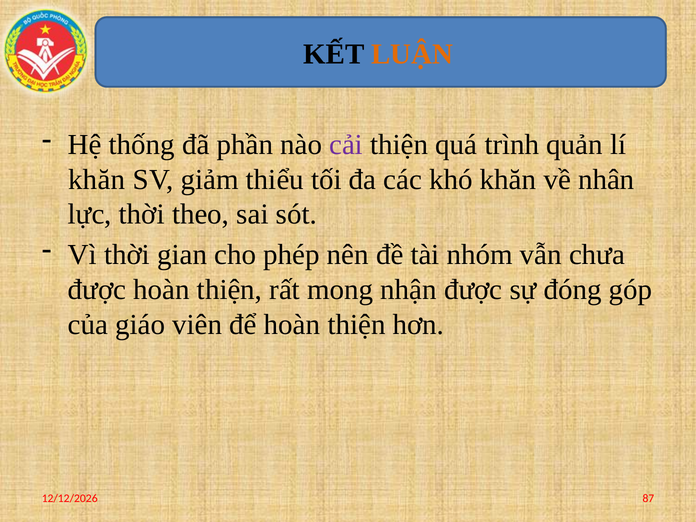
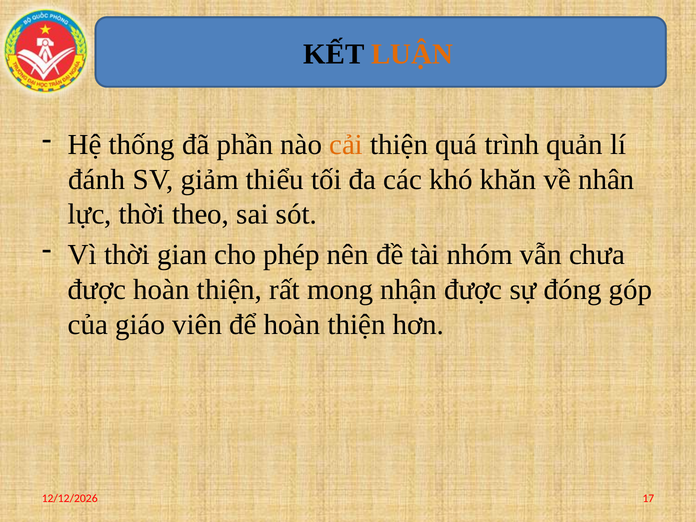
cải colour: purple -> orange
khăn at (97, 180): khăn -> đánh
87: 87 -> 17
